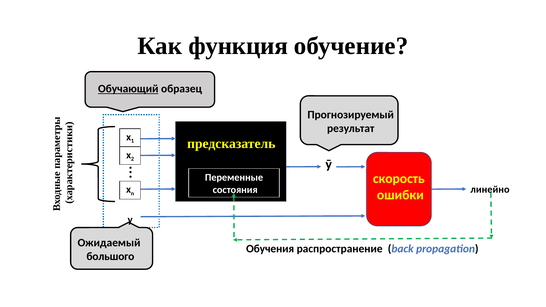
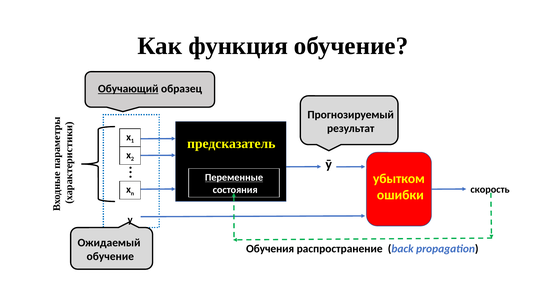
скорость: скорость -> убытком
Переменные underline: none -> present
линейно: линейно -> скорость
большого at (110, 257): большого -> обучение
